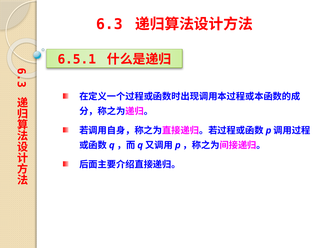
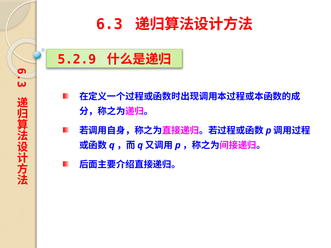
6.5.1: 6.5.1 -> 5.2.9
